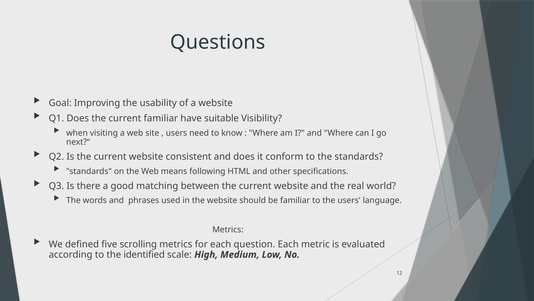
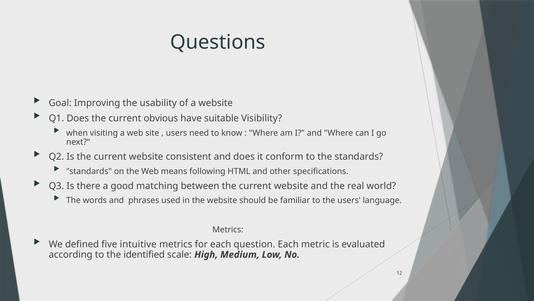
current familiar: familiar -> obvious
scrolling: scrolling -> intuitive
